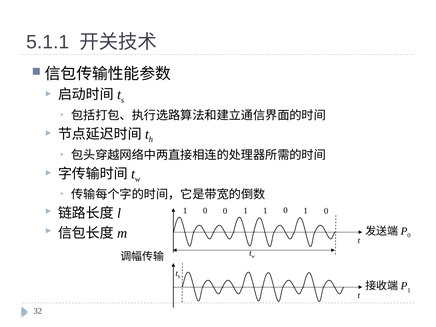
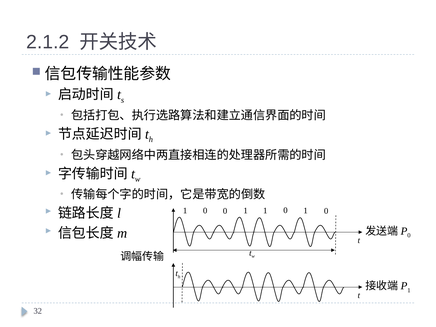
5.1.1: 5.1.1 -> 2.1.2
